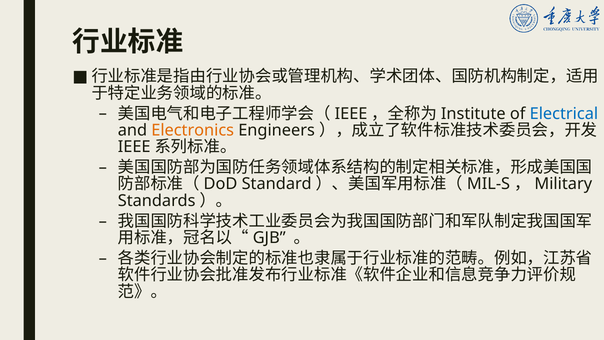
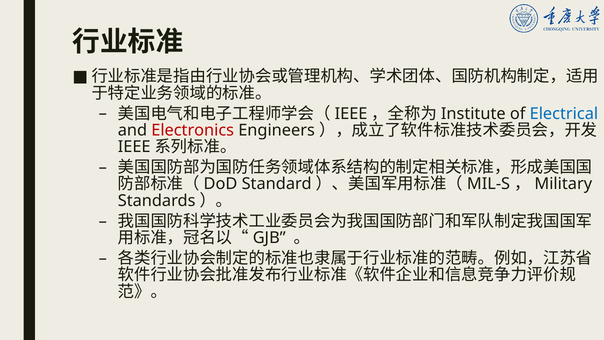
Electronics colour: orange -> red
